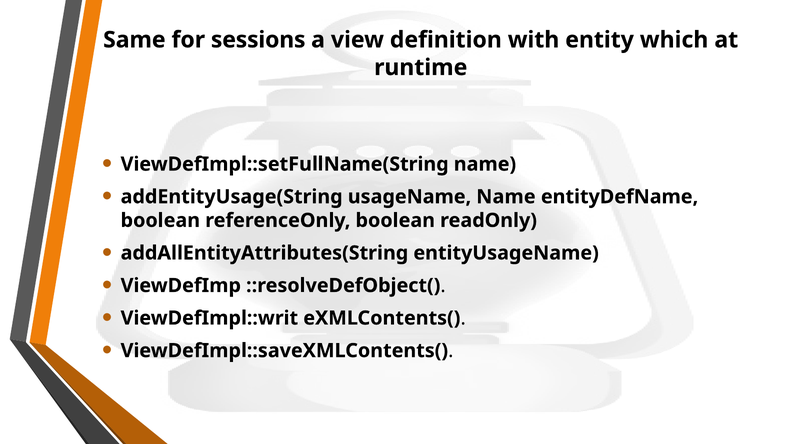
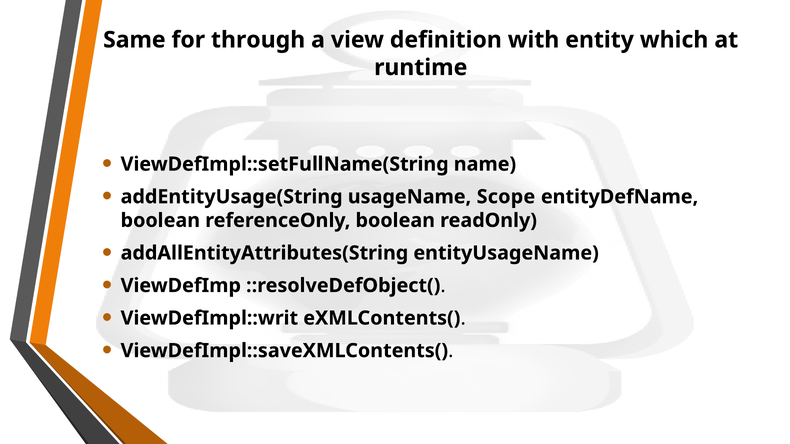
sessions: sessions -> through
usageName Name: Name -> Scope
